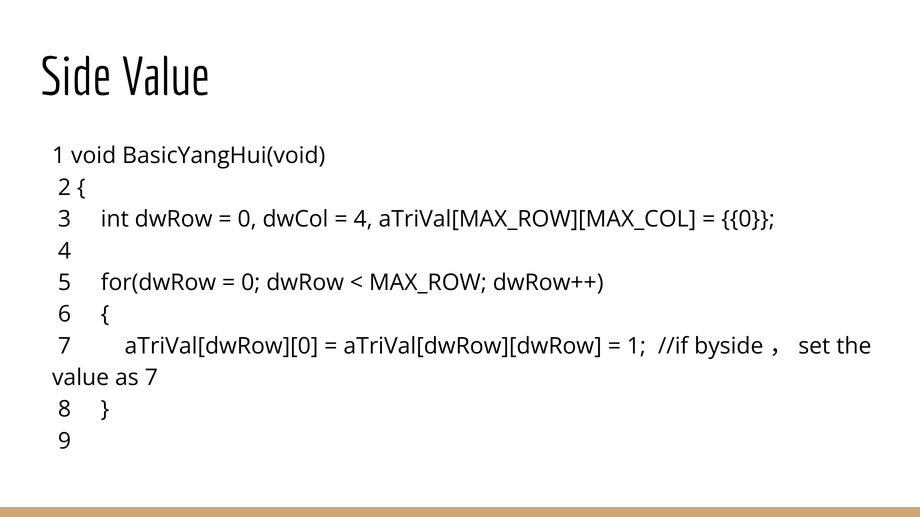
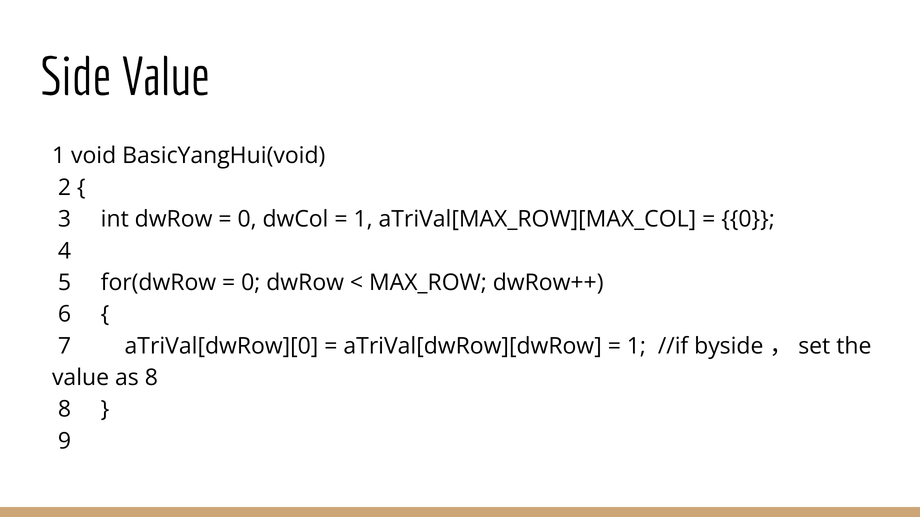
4 at (363, 219): 4 -> 1
as 7: 7 -> 8
